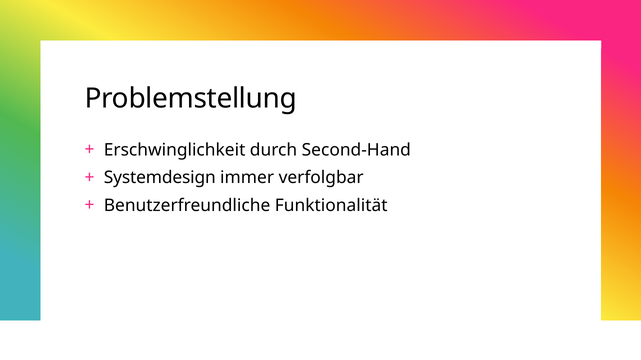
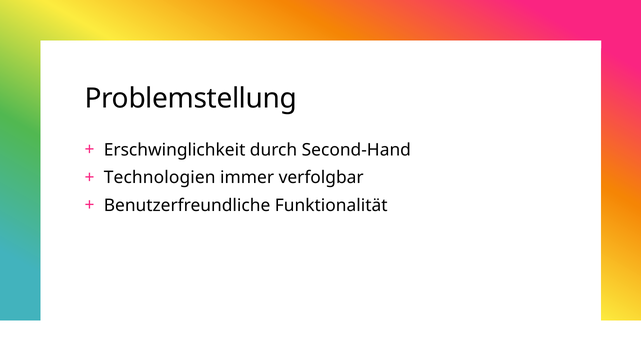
Systemdesign: Systemdesign -> Technologien
